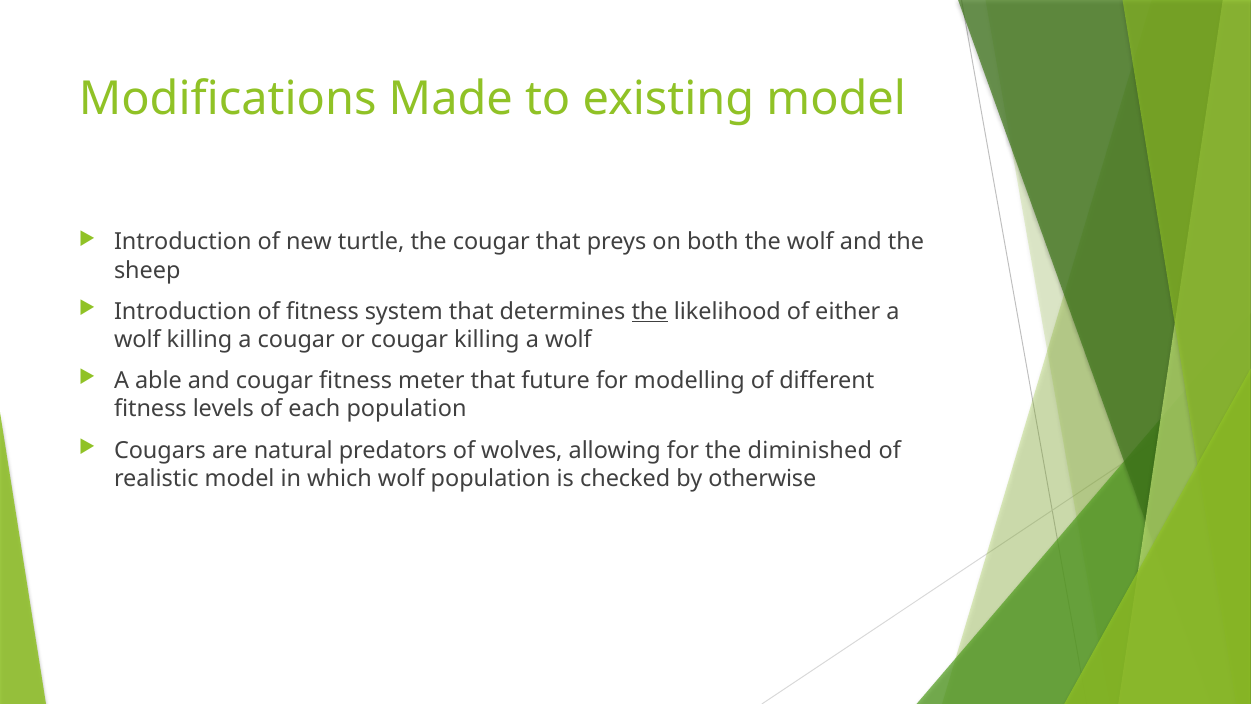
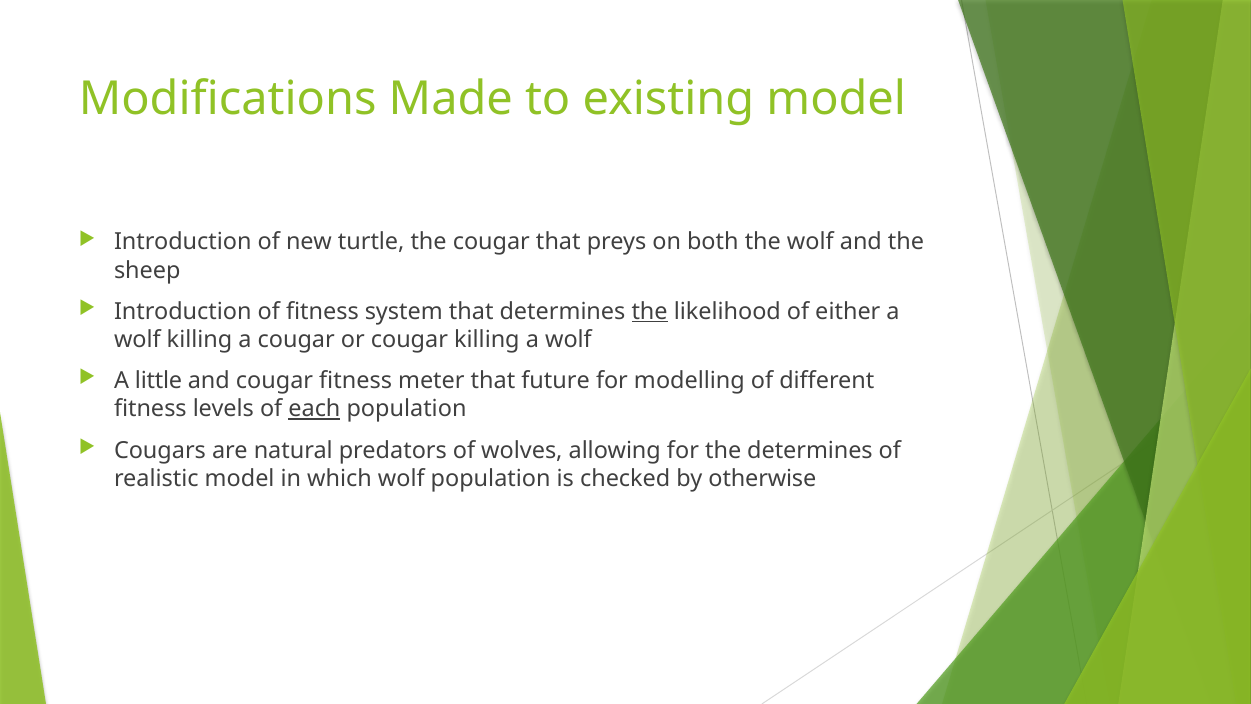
able: able -> little
each underline: none -> present
the diminished: diminished -> determines
